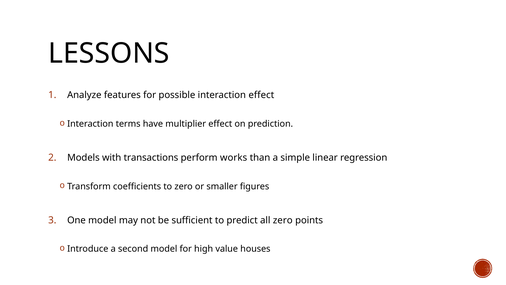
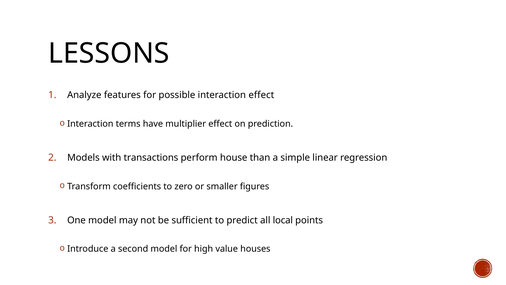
works: works -> house
all zero: zero -> local
